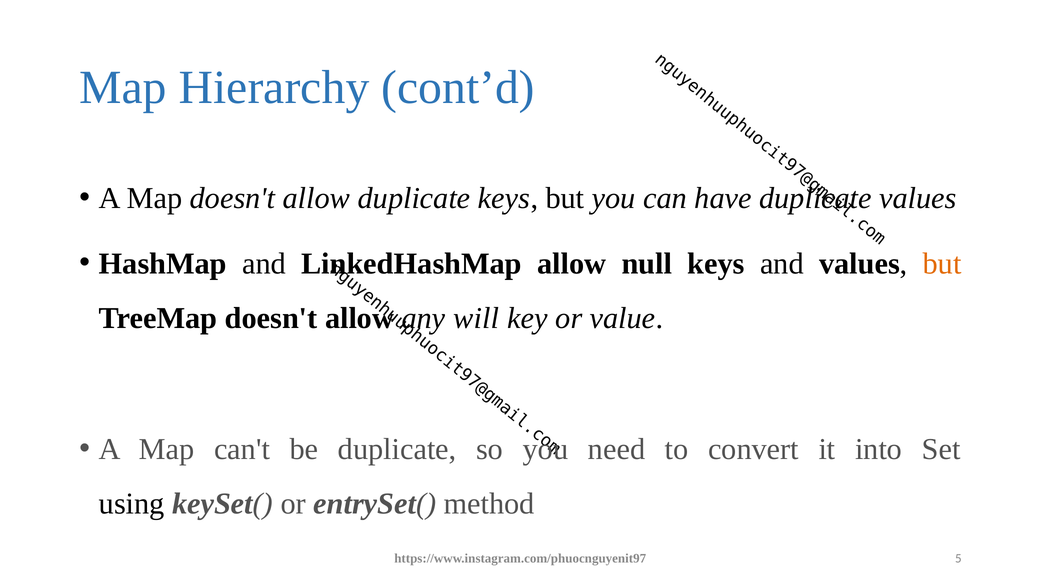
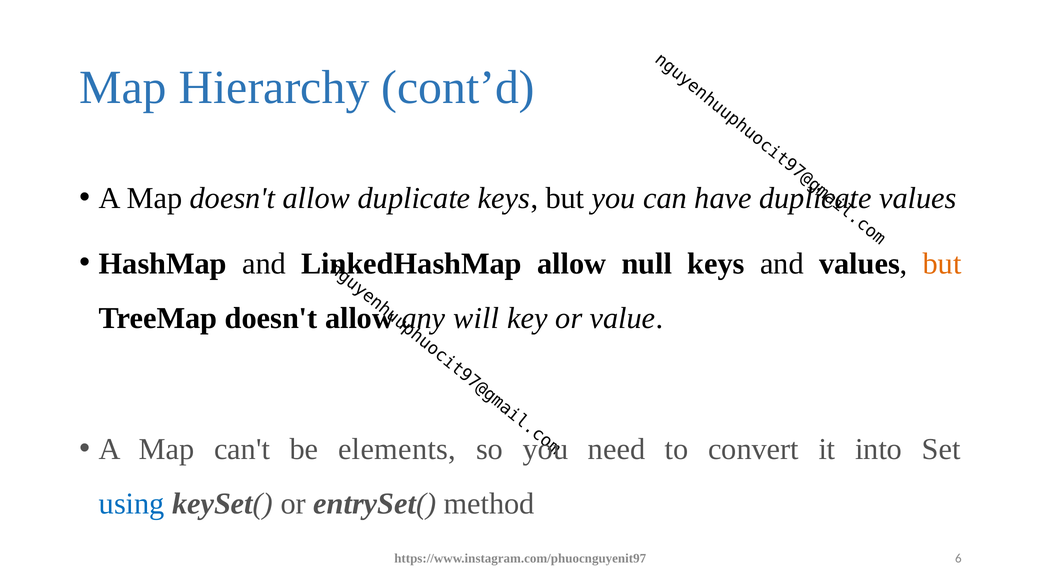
be duplicate: duplicate -> elements
using colour: black -> blue
5: 5 -> 6
